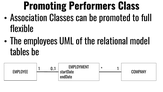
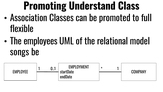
Performers: Performers -> Understand
tables: tables -> songs
